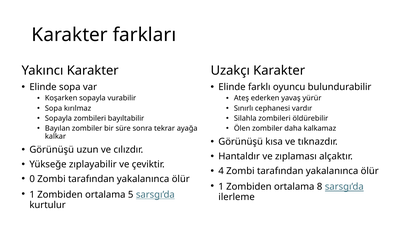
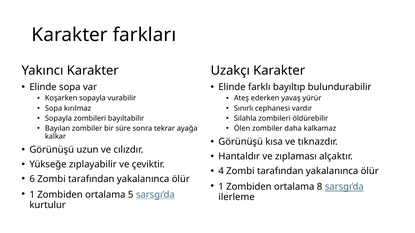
oyuncu: oyuncu -> bayıltıp
0: 0 -> 6
